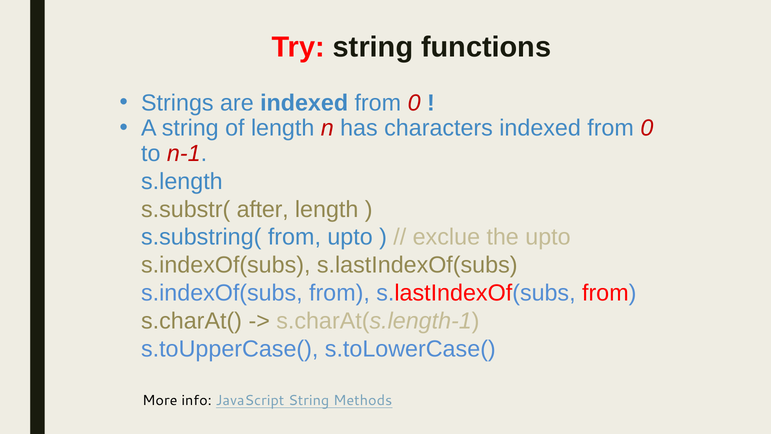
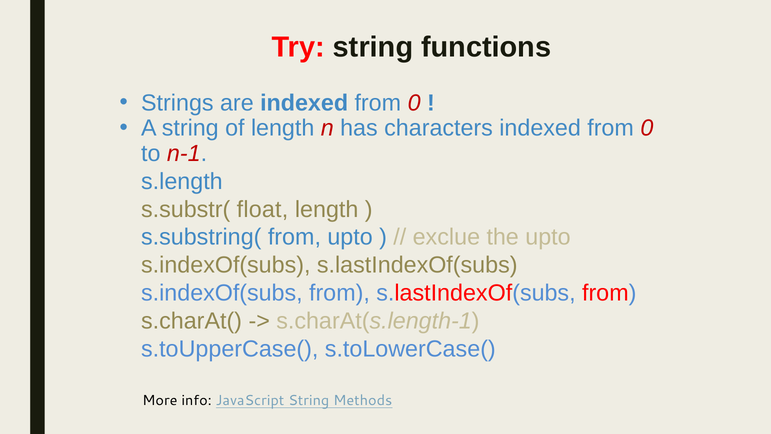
after: after -> float
